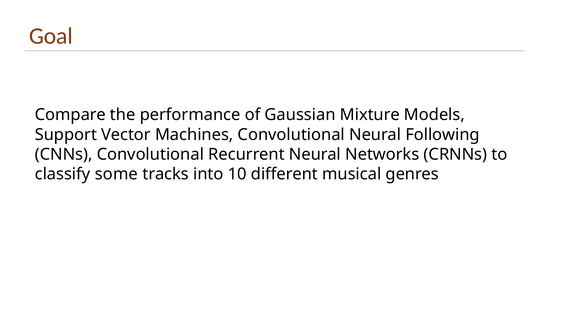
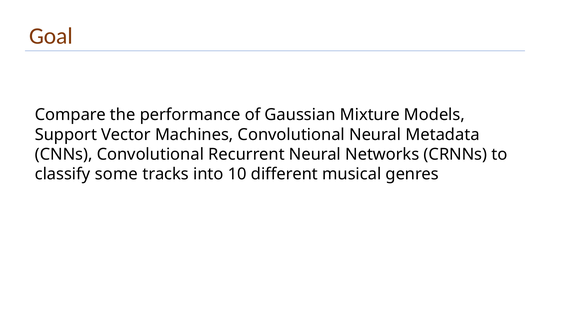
Following: Following -> Metadata
